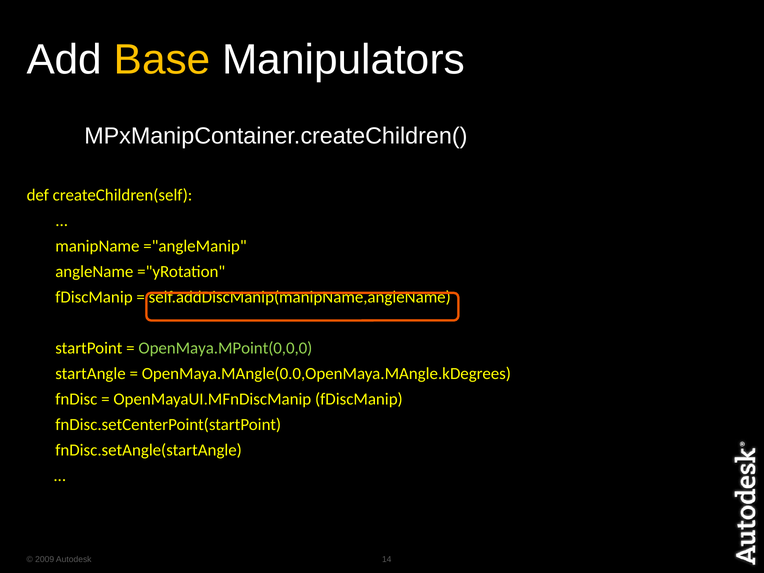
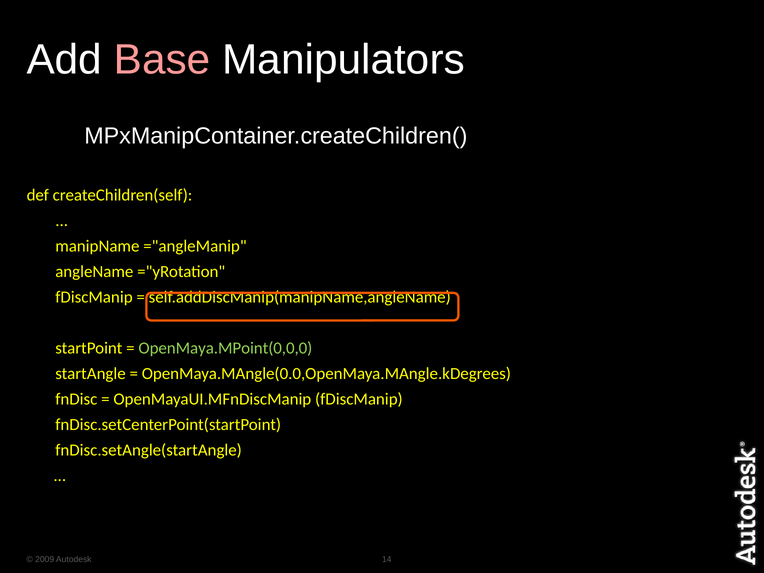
Base colour: yellow -> pink
